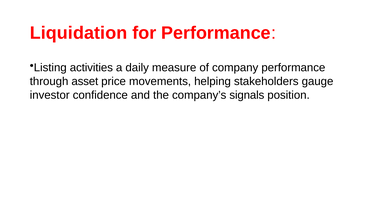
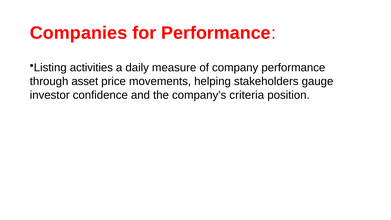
Liquidation: Liquidation -> Companies
signals: signals -> criteria
